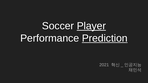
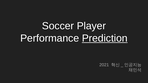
Player underline: present -> none
